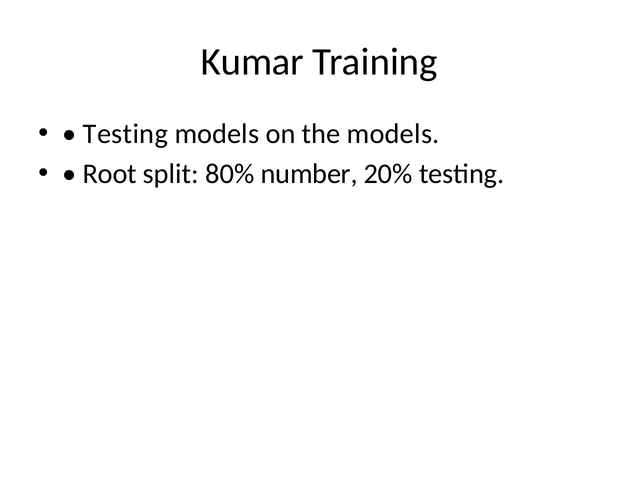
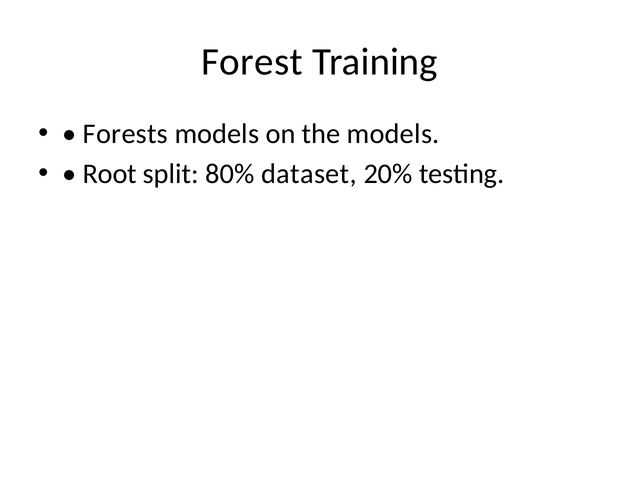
Kumar: Kumar -> Forest
Testing at (125, 134): Testing -> Forests
number: number -> dataset
